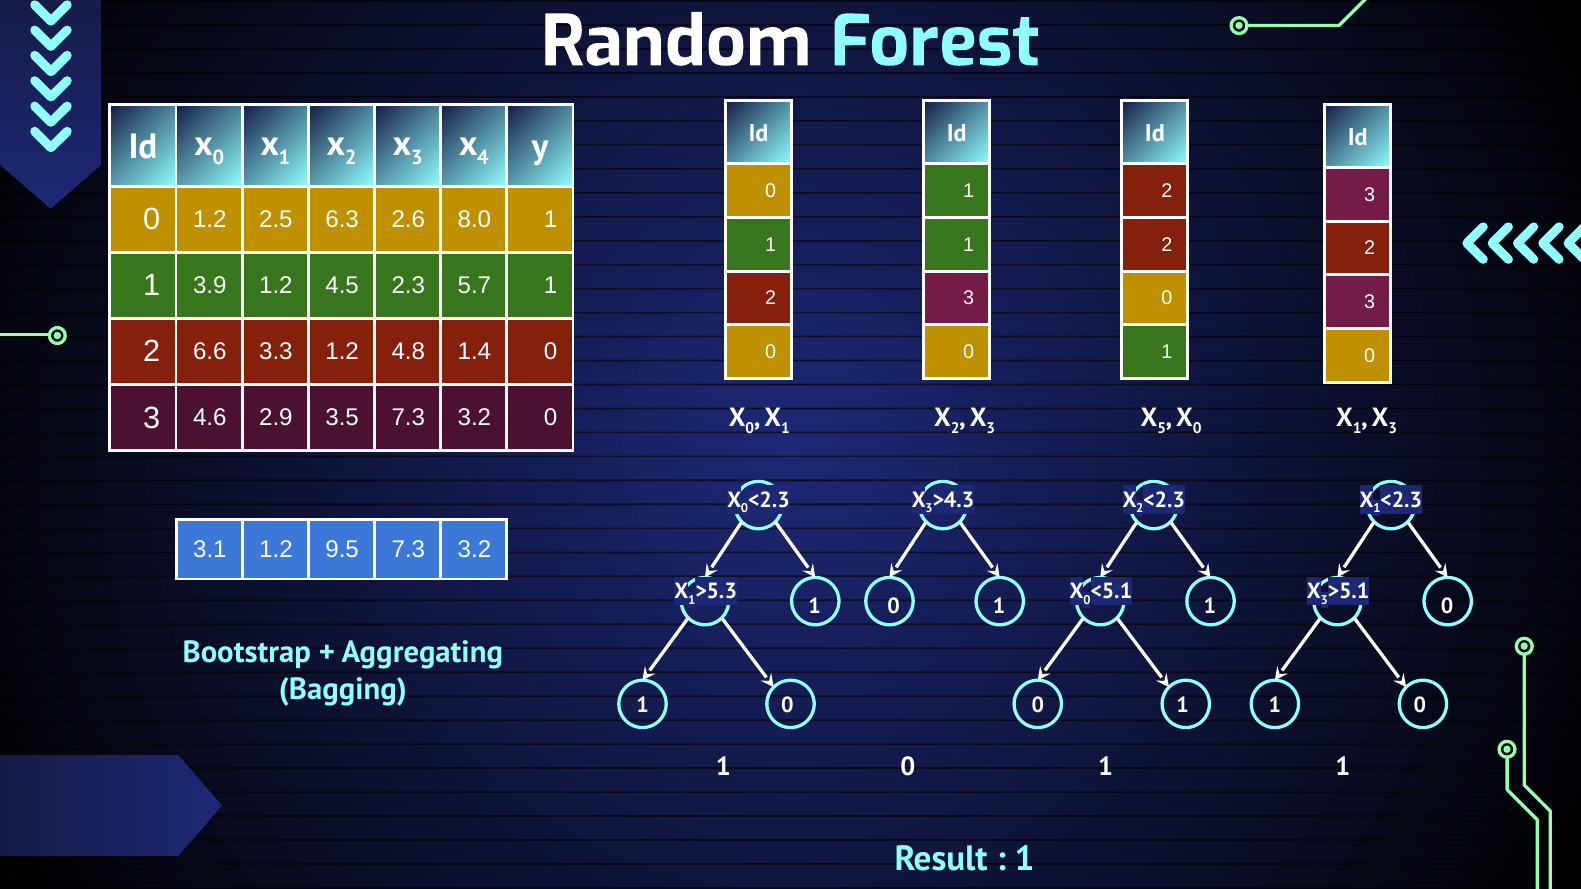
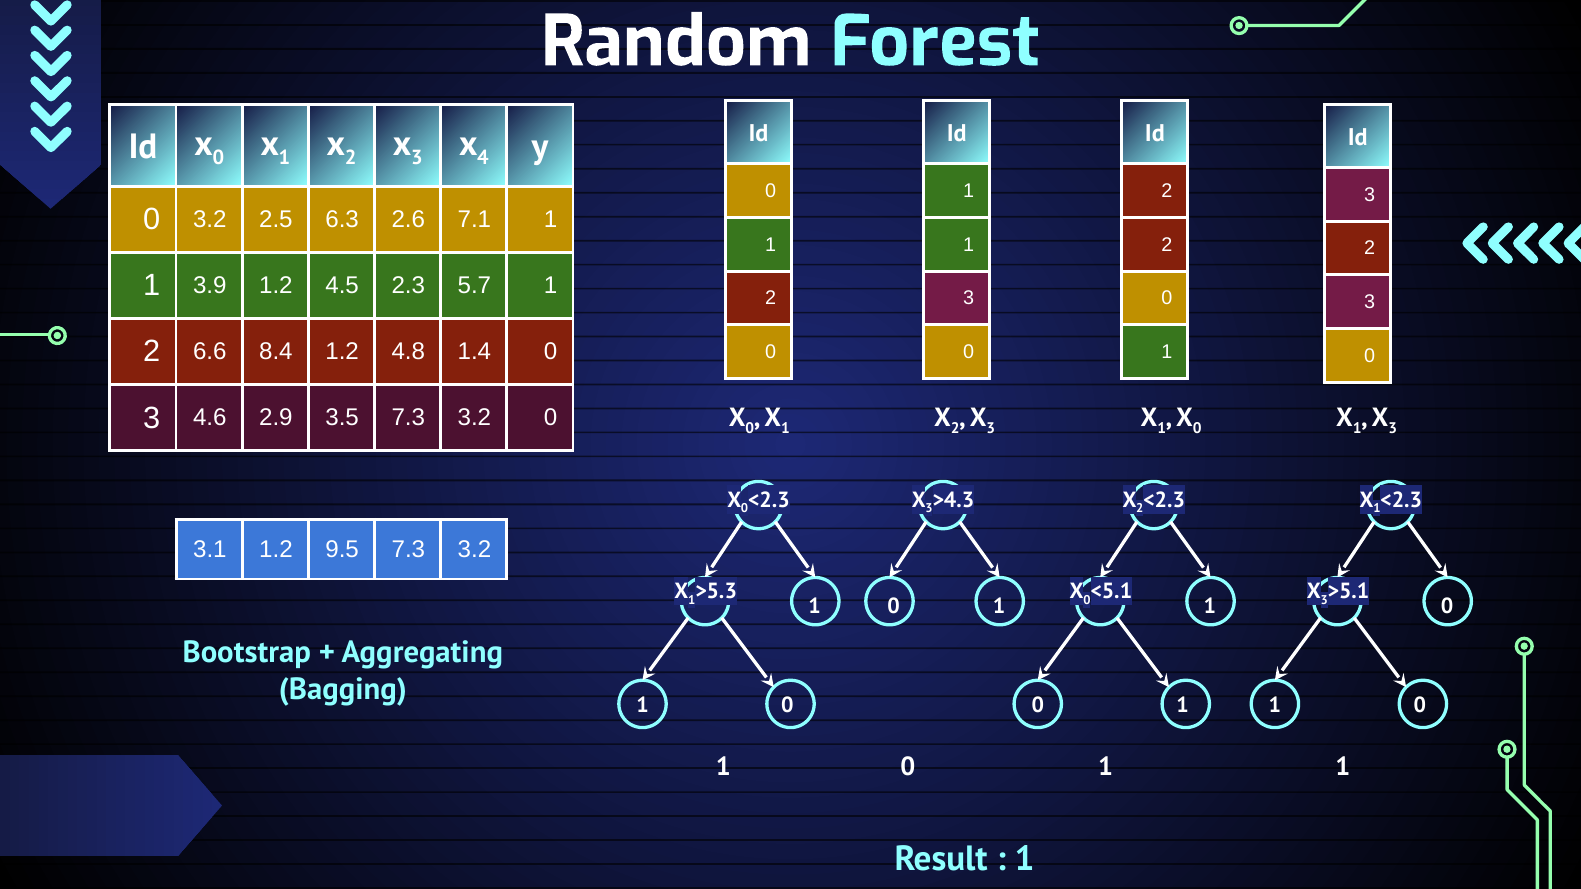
0 1.2: 1.2 -> 3.2
8.0: 8.0 -> 7.1
3.3: 3.3 -> 8.4
5 at (1162, 428): 5 -> 1
